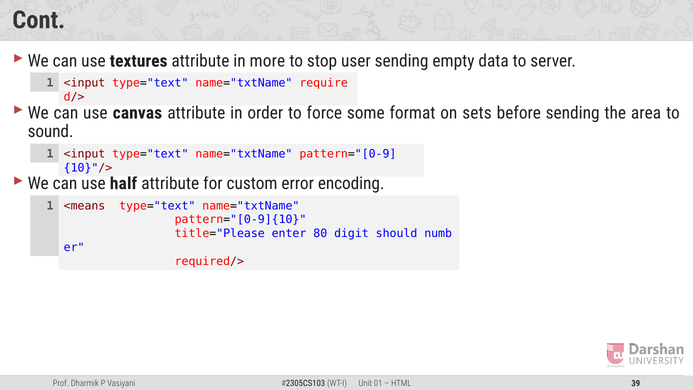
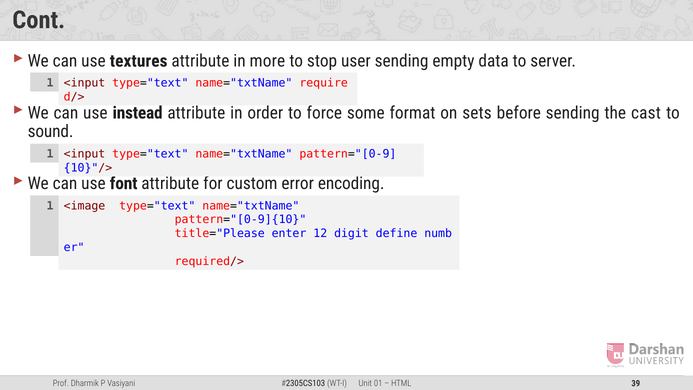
canvas: canvas -> instead
area: area -> cast
half: half -> font
<means: <means -> <image
80: 80 -> 12
should: should -> define
